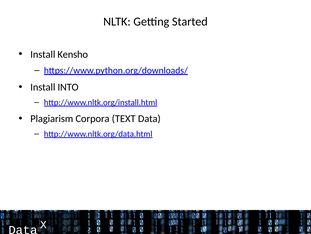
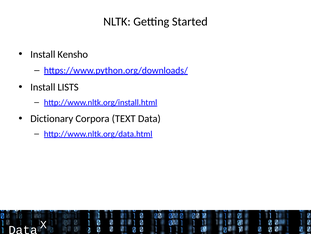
INTO: INTO -> LISTS
Plagiarism: Plagiarism -> Dictionary
